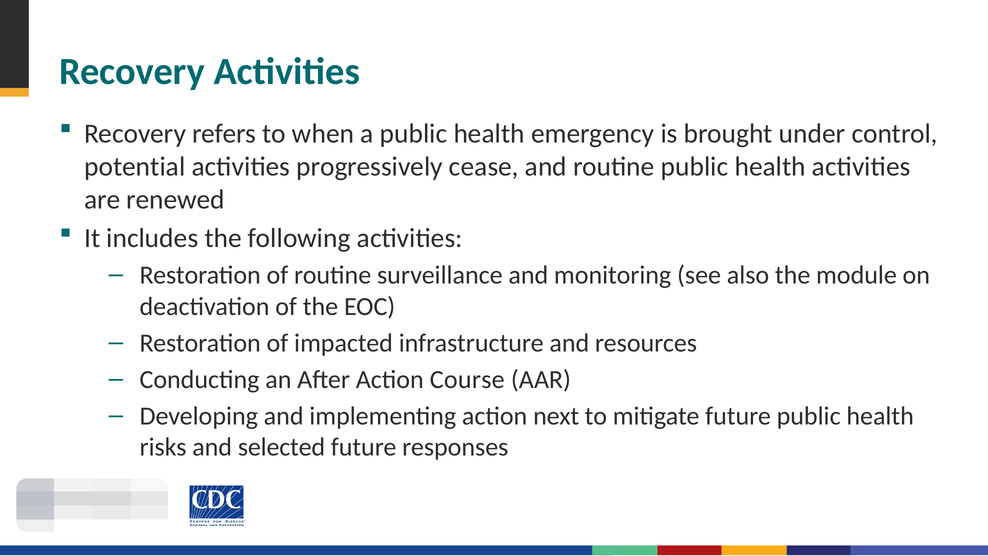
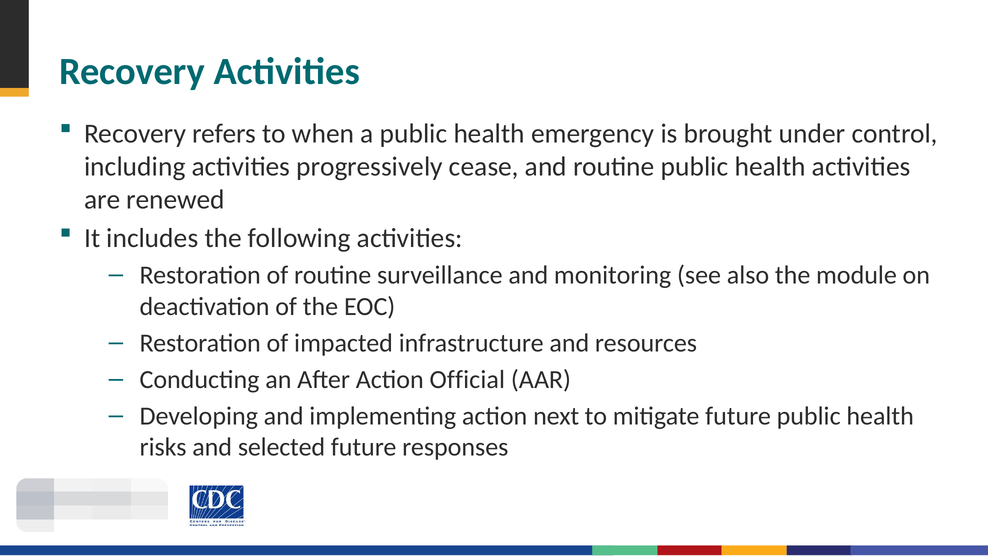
potential: potential -> including
Course: Course -> Official
